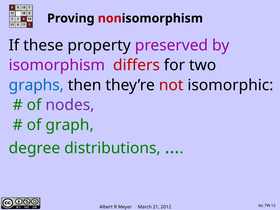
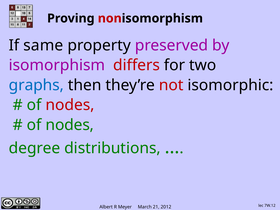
these: these -> same
nodes at (70, 105) colour: purple -> red
graph at (70, 125): graph -> nodes
